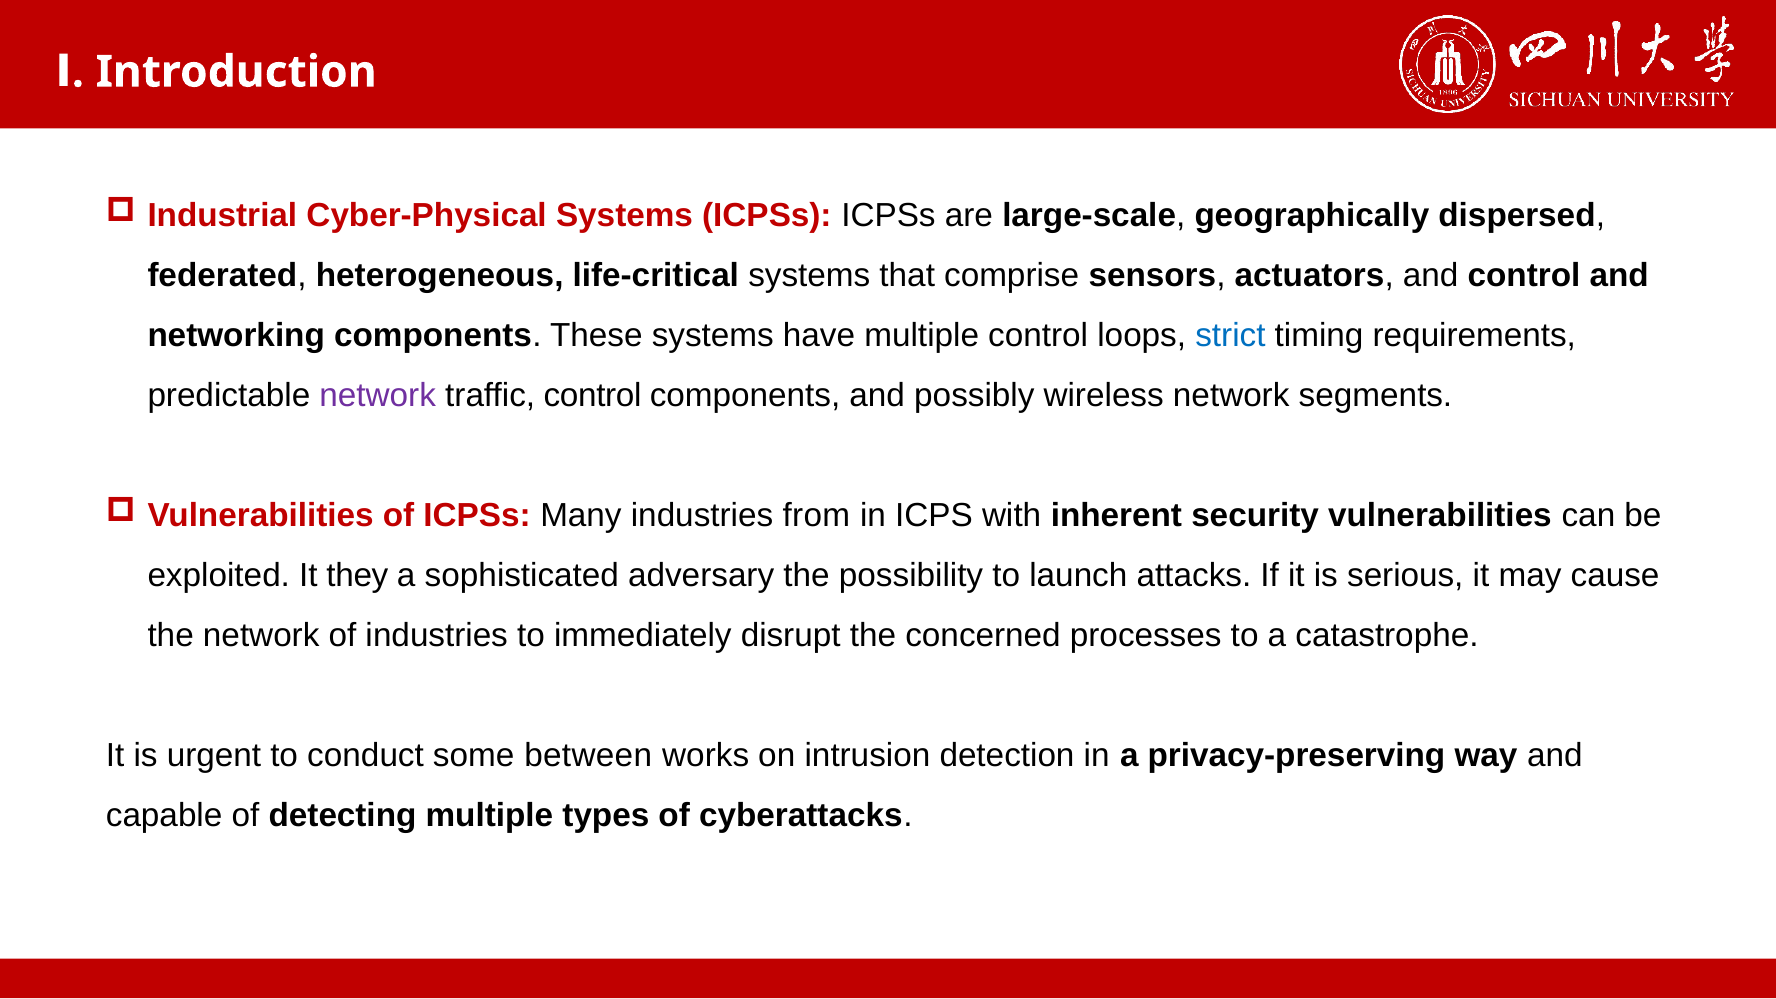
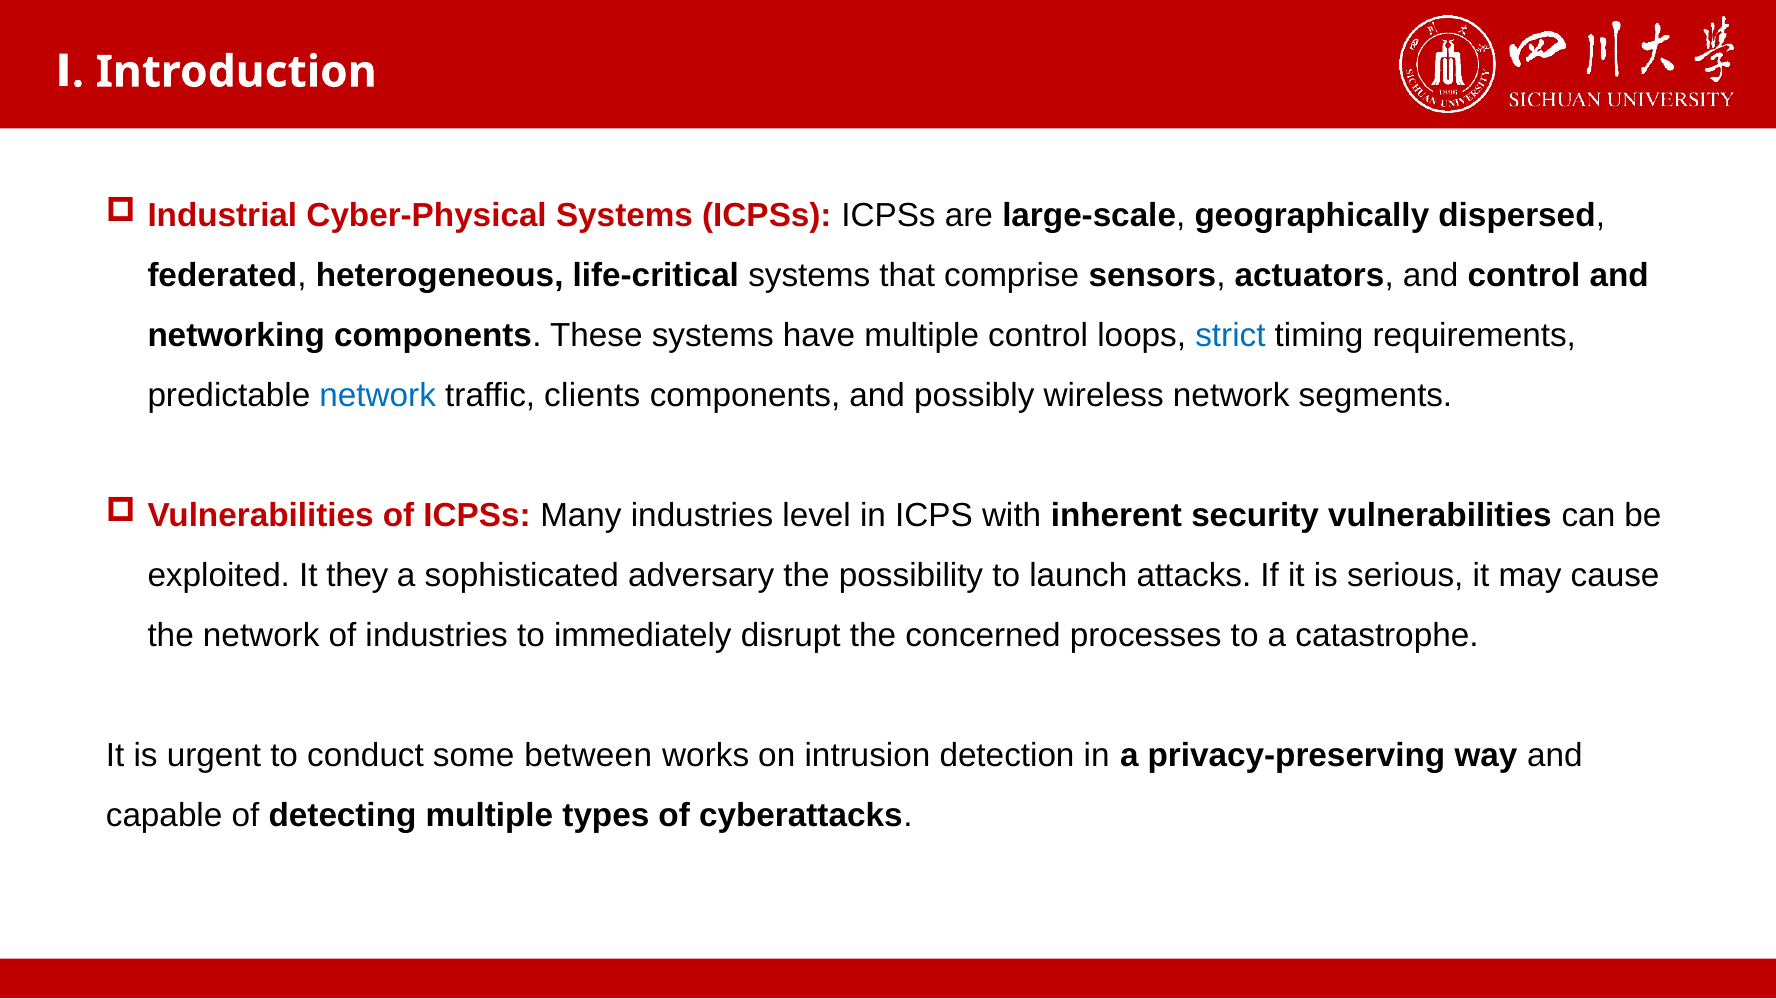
network at (378, 396) colour: purple -> blue
traffic control: control -> clients
from: from -> level
